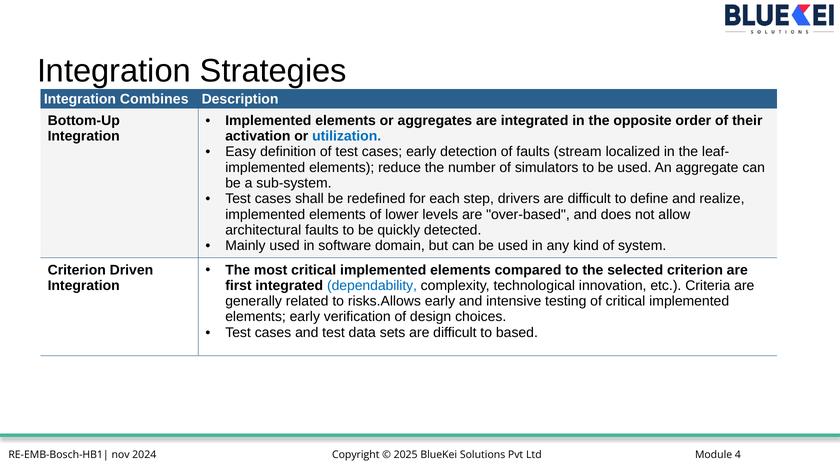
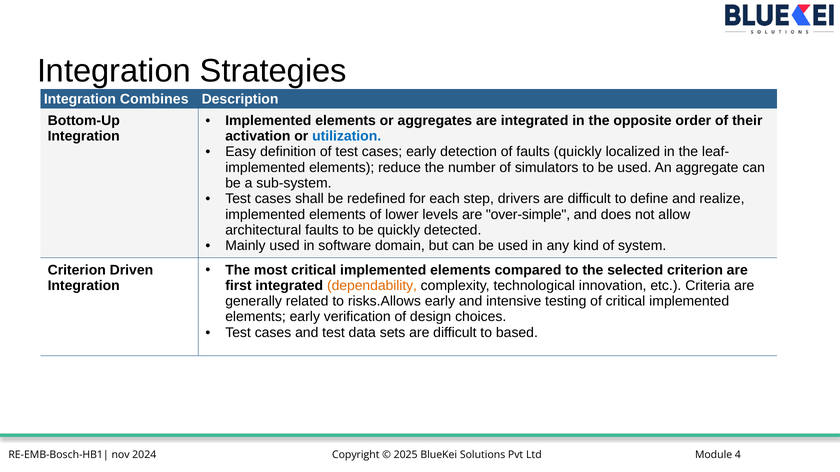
faults stream: stream -> quickly
over-based: over-based -> over-simple
dependability colour: blue -> orange
